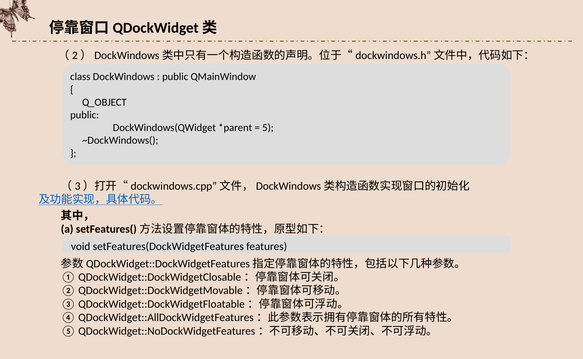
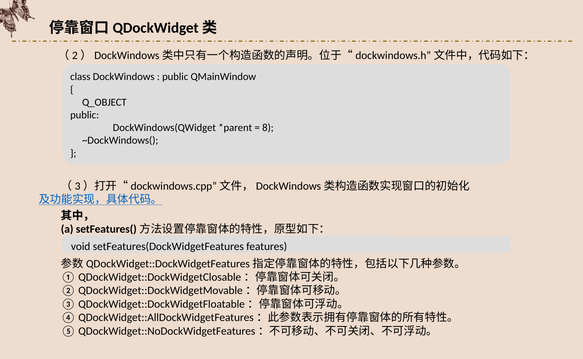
5: 5 -> 8
